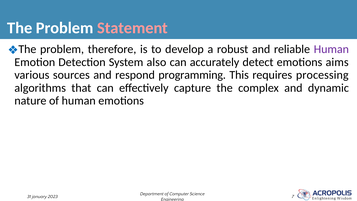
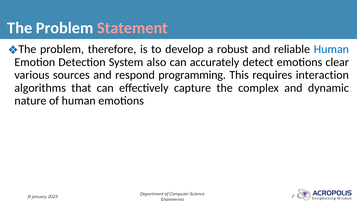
Human at (331, 49) colour: purple -> blue
aims: aims -> clear
processing: processing -> interaction
